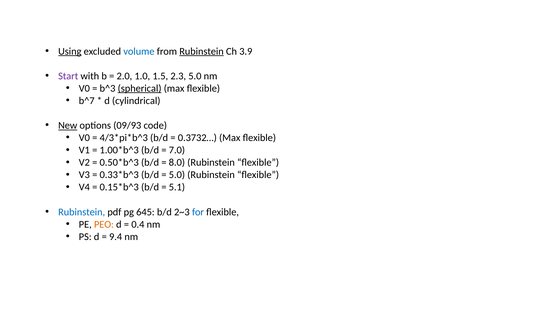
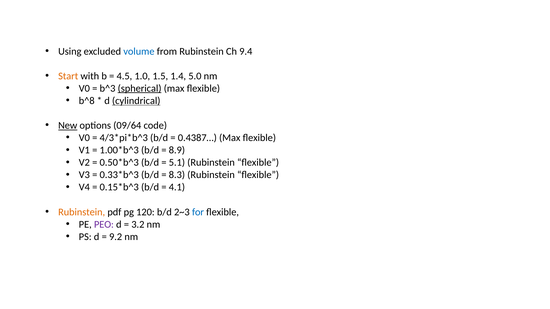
Using underline: present -> none
Rubinstein at (202, 51) underline: present -> none
3.9: 3.9 -> 9.4
Start colour: purple -> orange
2.0: 2.0 -> 4.5
2.3: 2.3 -> 1.4
b^7: b^7 -> b^8
cylindrical underline: none -> present
09/93: 09/93 -> 09/64
0.3732…: 0.3732… -> 0.4387…
7.0: 7.0 -> 8.9
8.0: 8.0 -> 5.1
5.0 at (177, 175): 5.0 -> 8.3
5.1: 5.1 -> 4.1
Rubinstein at (82, 212) colour: blue -> orange
645: 645 -> 120
PEO colour: orange -> purple
0.4: 0.4 -> 3.2
9.4: 9.4 -> 9.2
